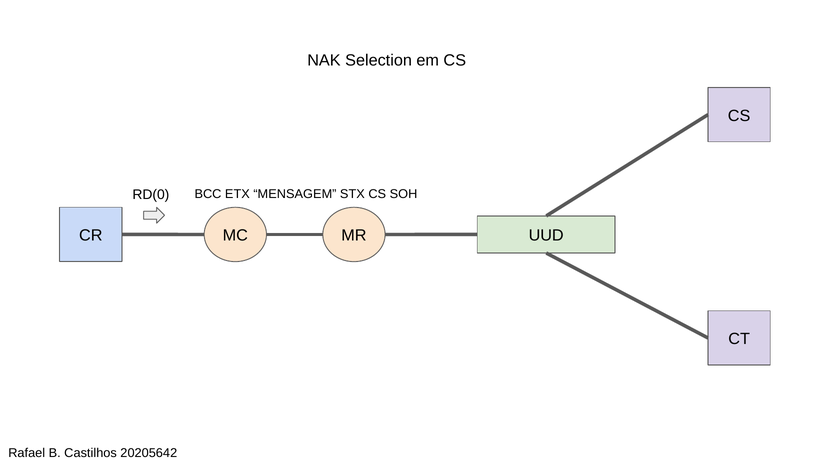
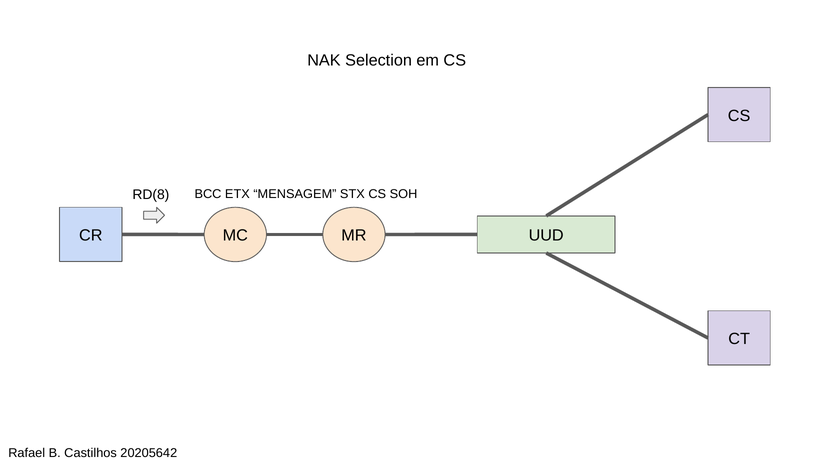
RD(0: RD(0 -> RD(8
